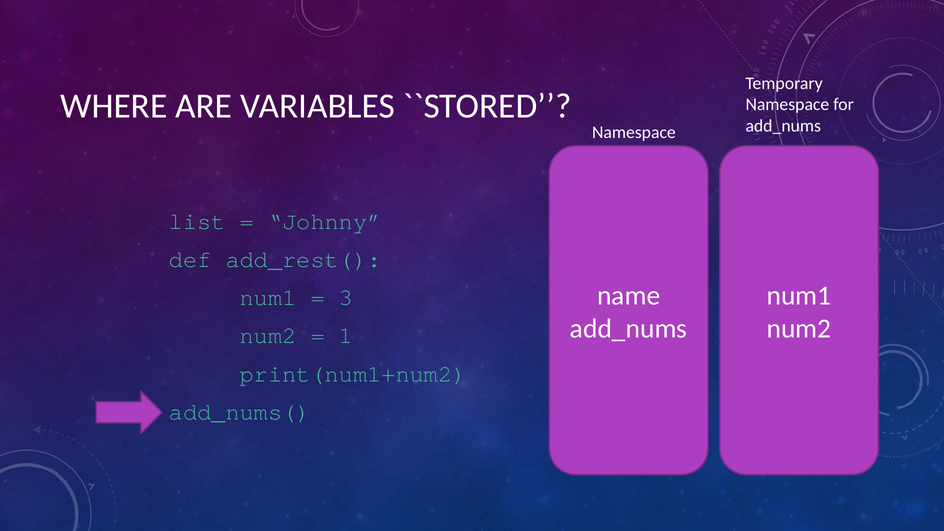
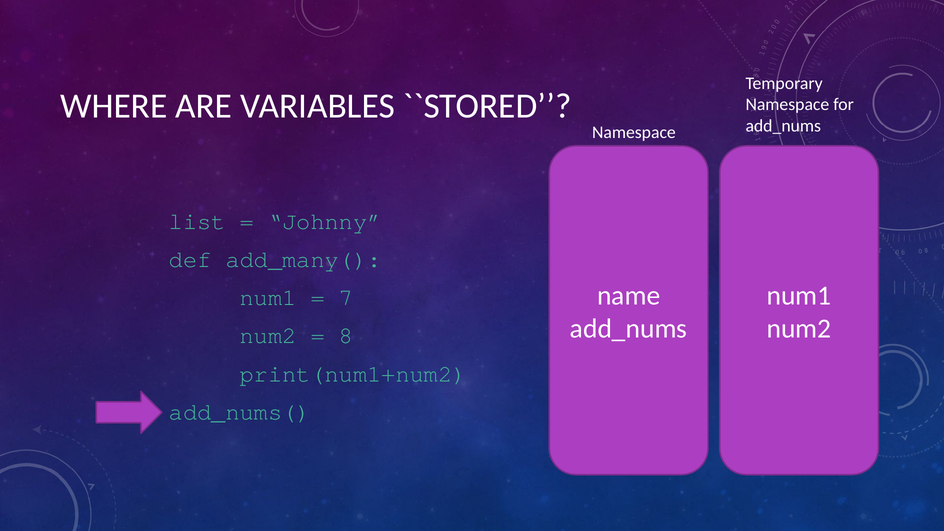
add_rest(: add_rest( -> add_many(
3: 3 -> 7
1: 1 -> 8
